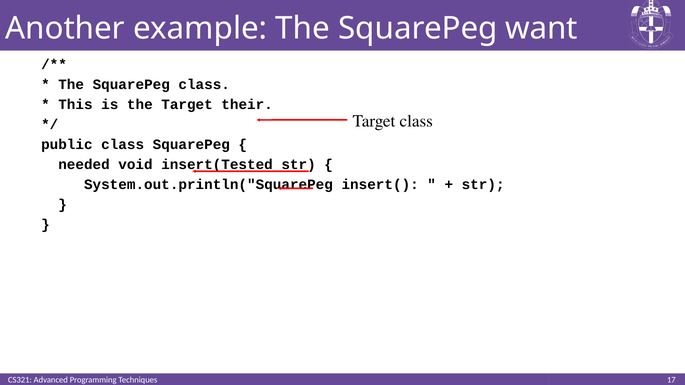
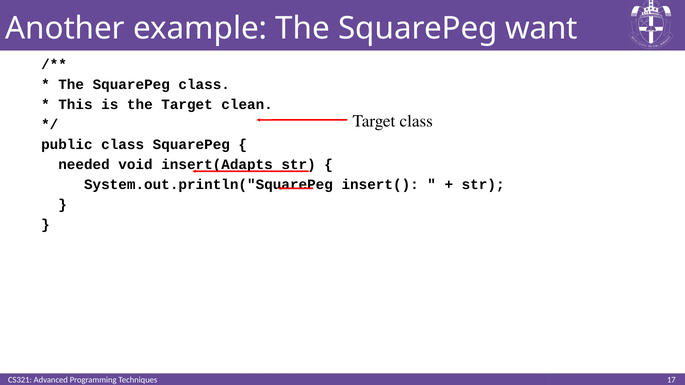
their: their -> clean
insert(Tested: insert(Tested -> insert(Adapts
